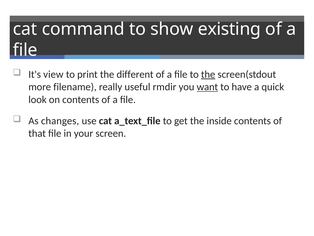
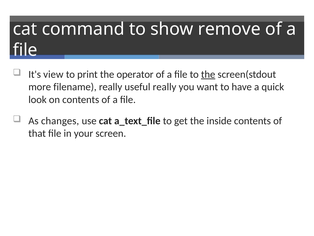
existing: existing -> remove
different: different -> operator
useful rmdir: rmdir -> really
want underline: present -> none
